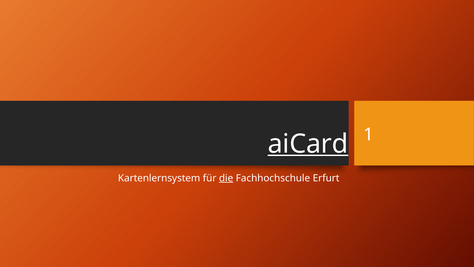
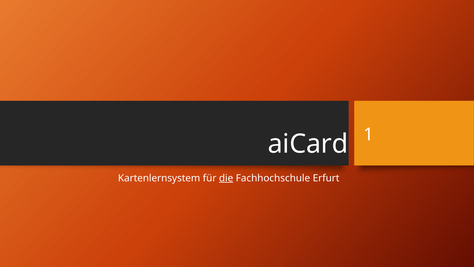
aiCard underline: present -> none
